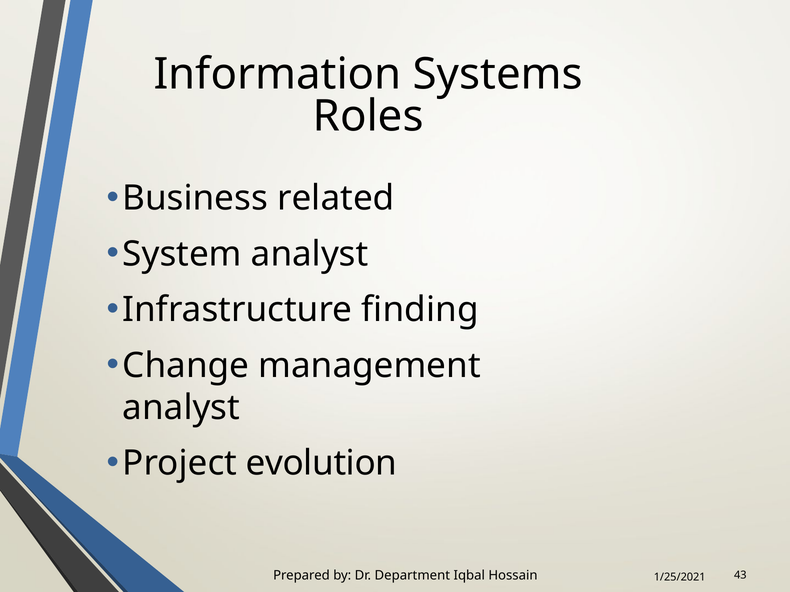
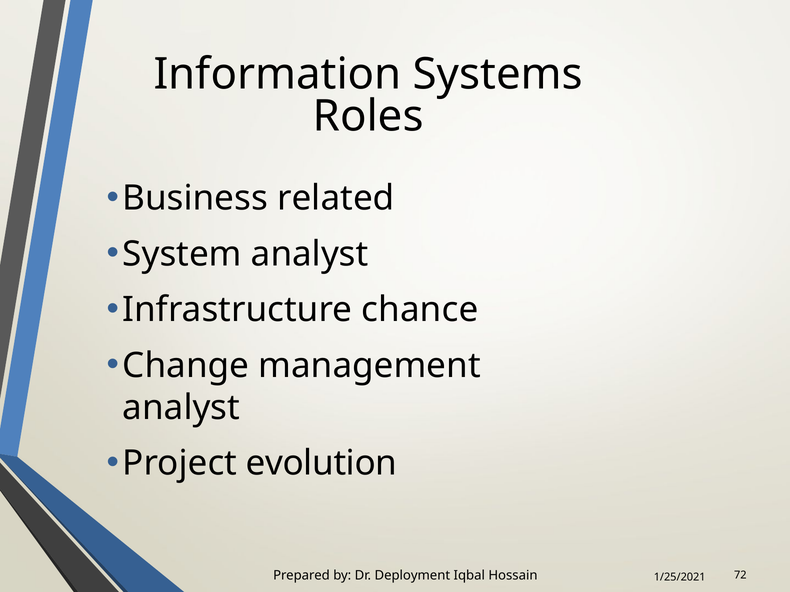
finding: finding -> chance
Department: Department -> Deployment
43: 43 -> 72
